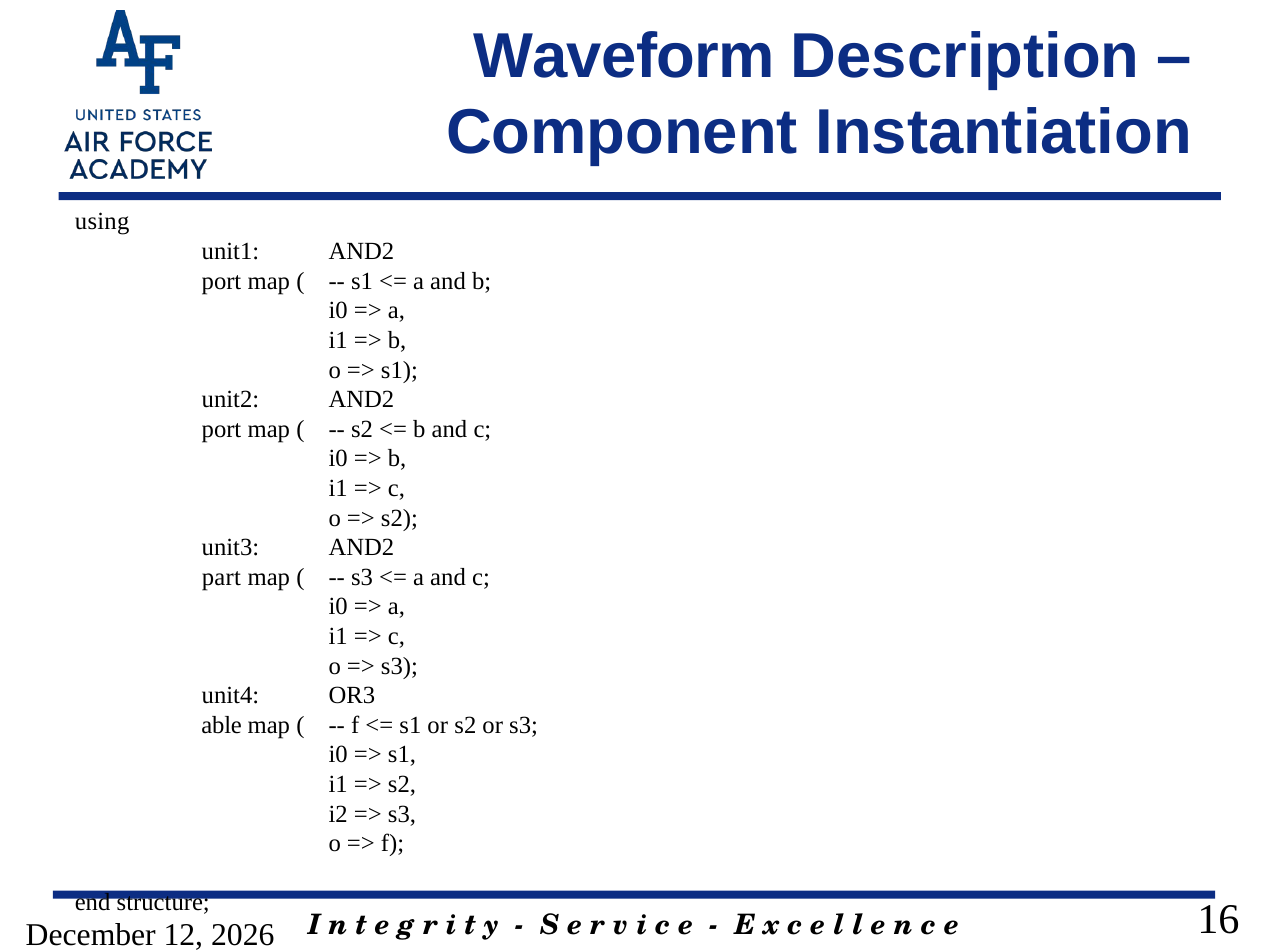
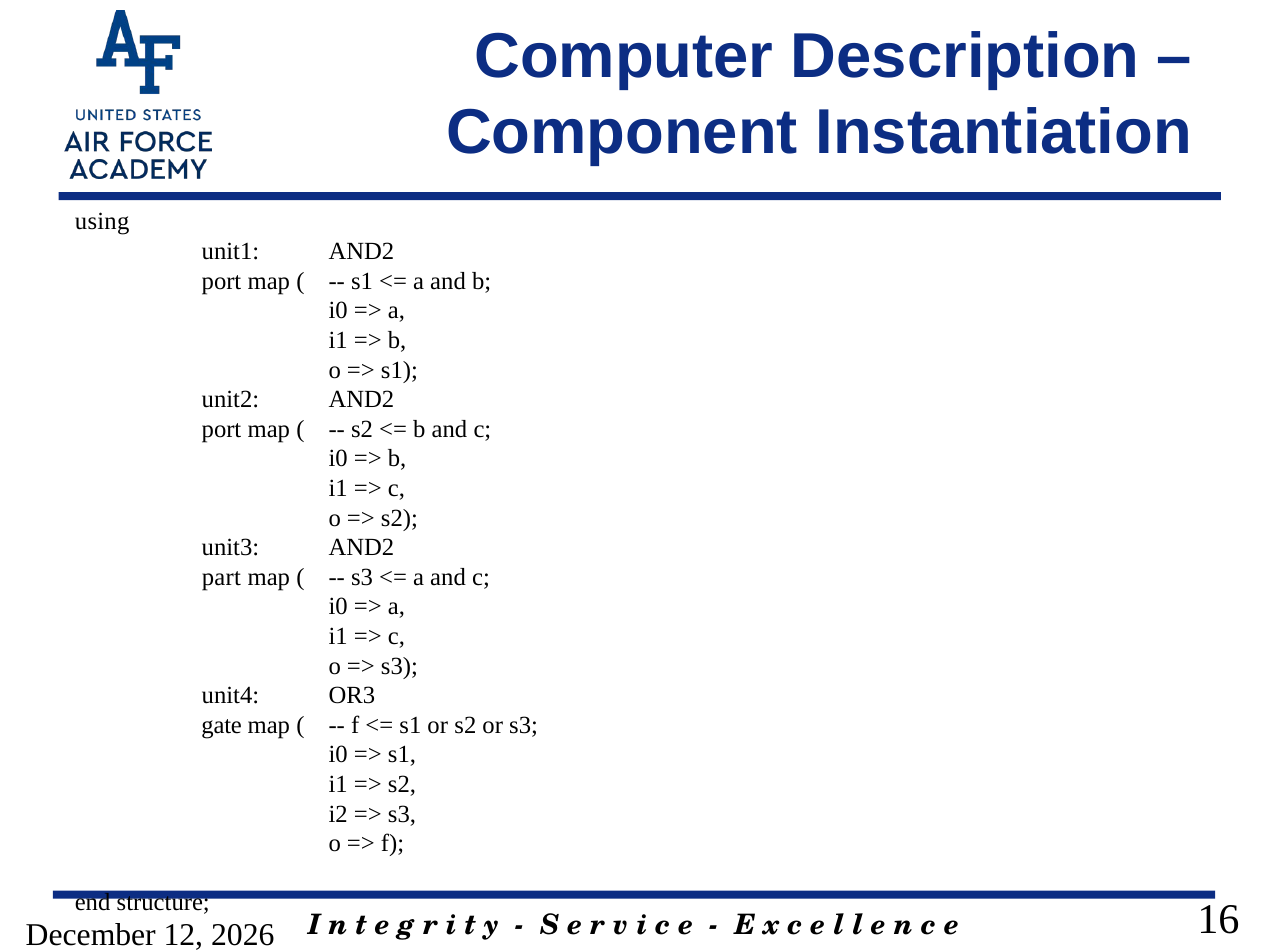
Waveform: Waveform -> Computer
able: able -> gate
